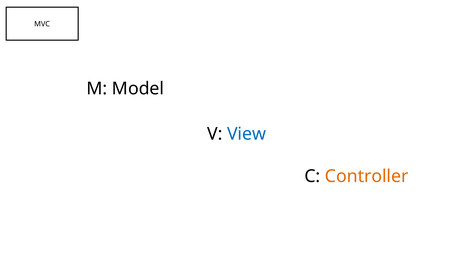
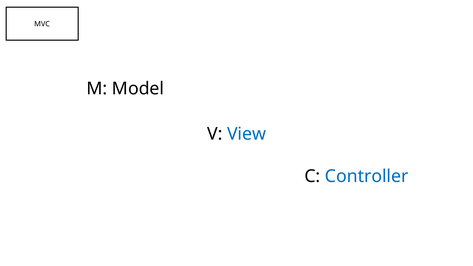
Controller colour: orange -> blue
